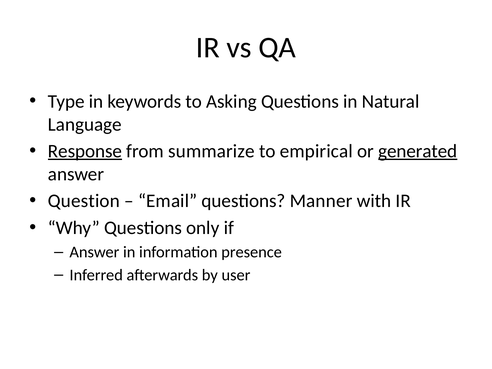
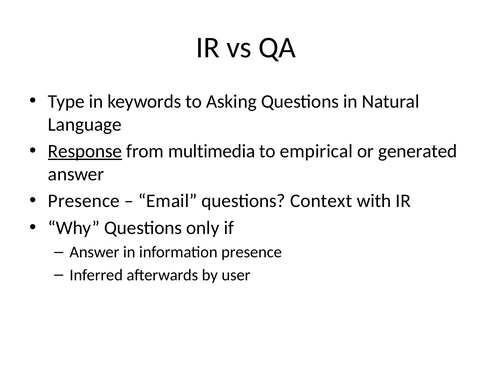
summarize: summarize -> multimedia
generated underline: present -> none
Question at (84, 201): Question -> Presence
Manner: Manner -> Context
